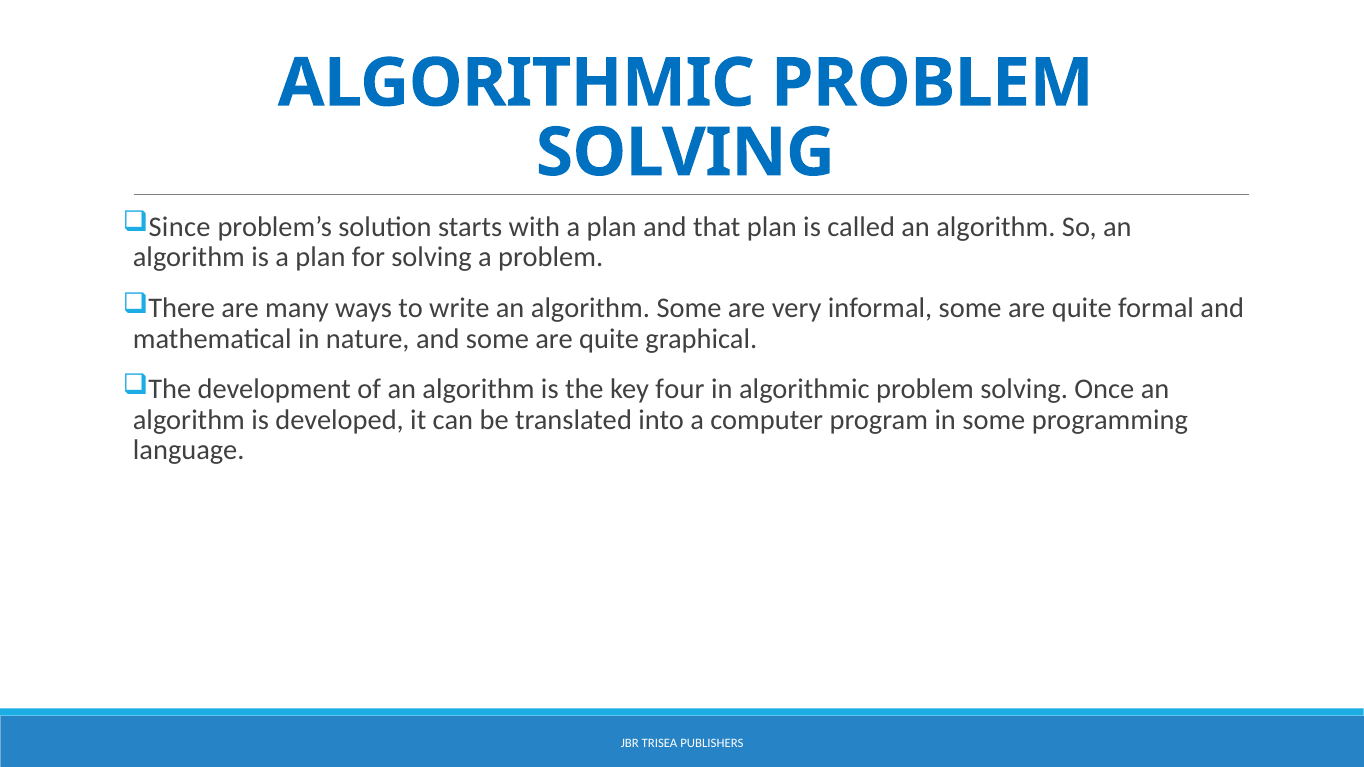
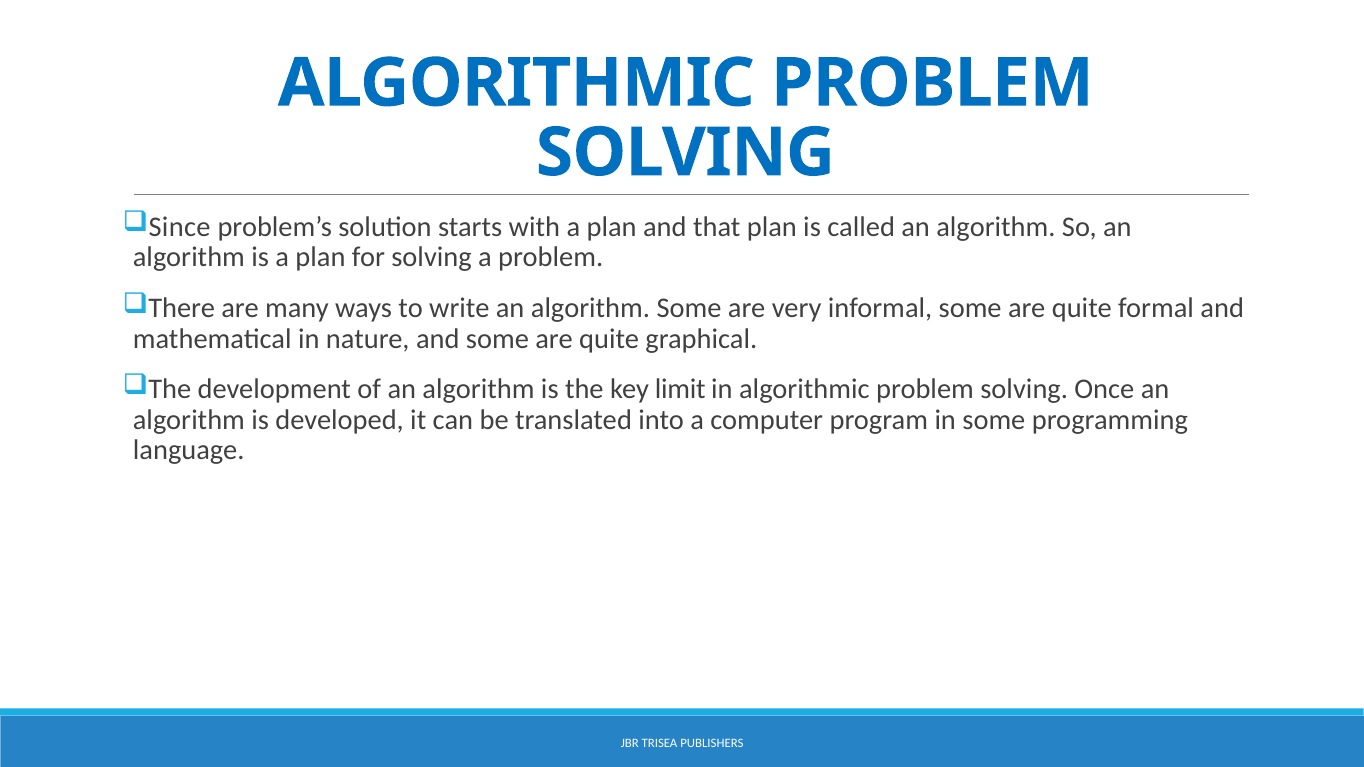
four: four -> limit
